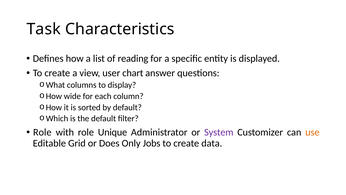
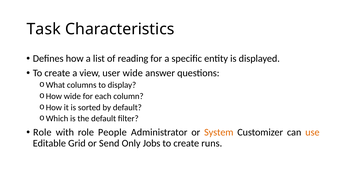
user chart: chart -> wide
Unique: Unique -> People
System colour: purple -> orange
Does: Does -> Send
data: data -> runs
